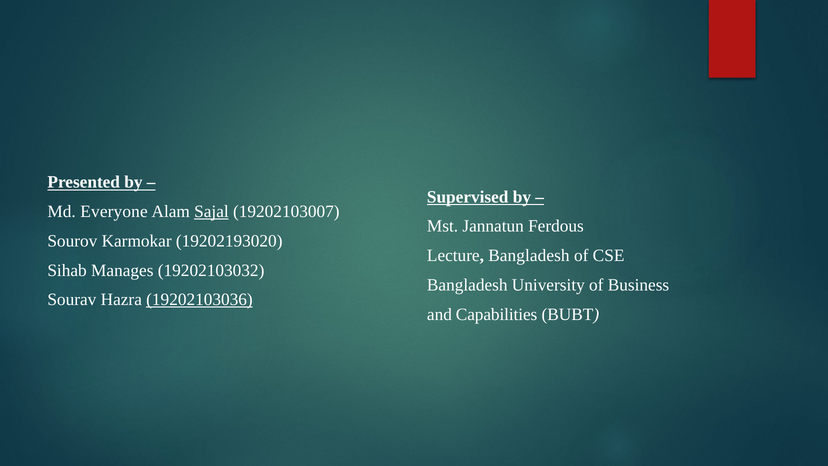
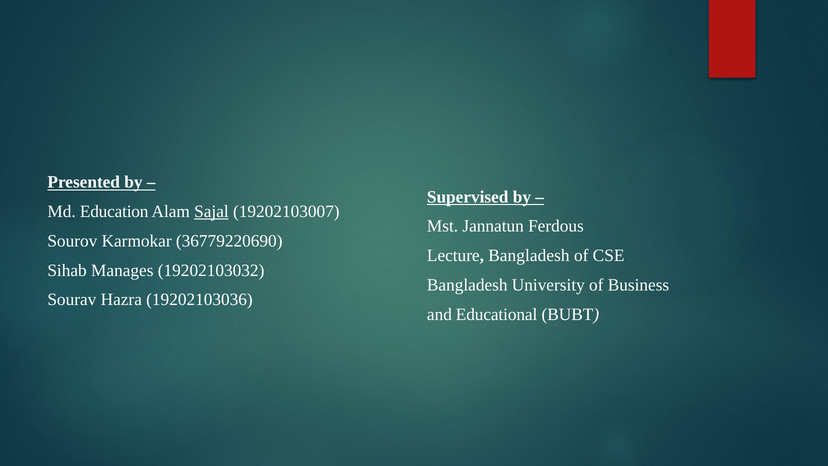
Everyone: Everyone -> Education
19202193020: 19202193020 -> 36779220690
19202103036 underline: present -> none
Capabilities: Capabilities -> Educational
